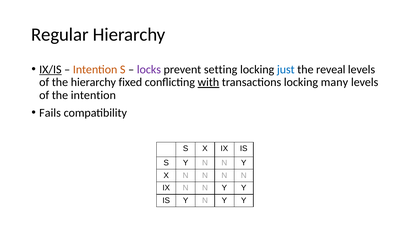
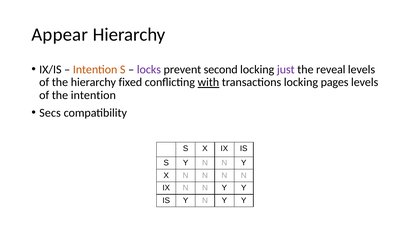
Regular: Regular -> Appear
IX/IS underline: present -> none
setting: setting -> second
just colour: blue -> purple
many: many -> pages
Fails: Fails -> Secs
